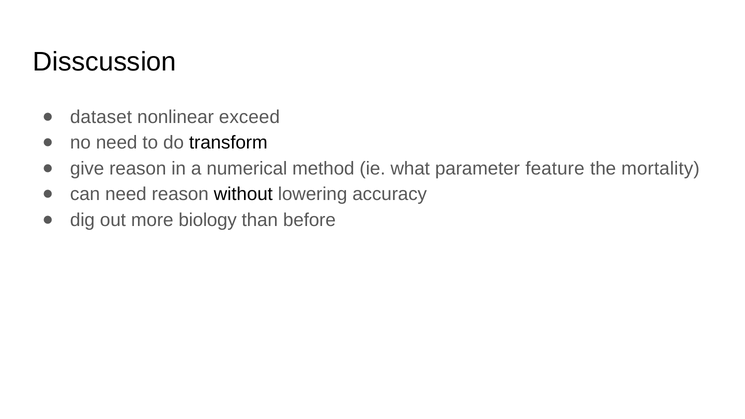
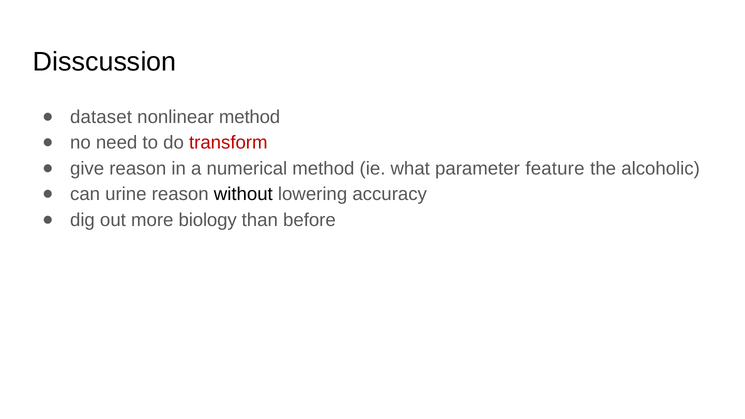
nonlinear exceed: exceed -> method
transform colour: black -> red
mortality: mortality -> alcoholic
can need: need -> urine
